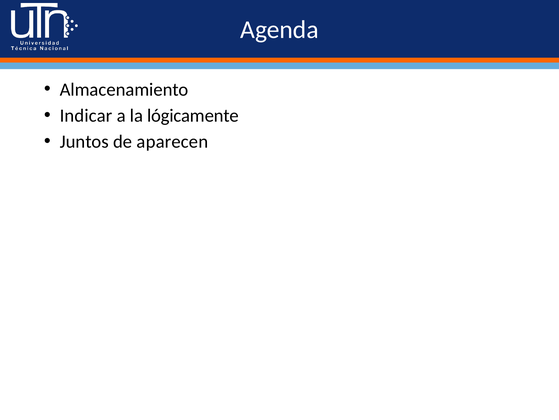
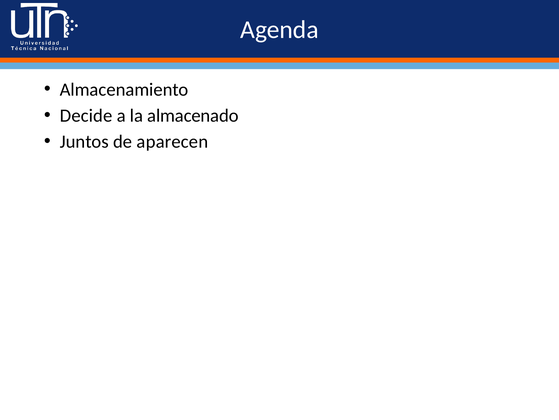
Indicar: Indicar -> Decide
lógicamente: lógicamente -> almacenado
